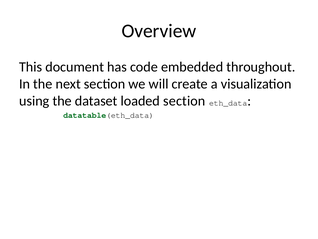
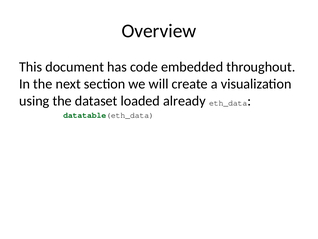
loaded section: section -> already
